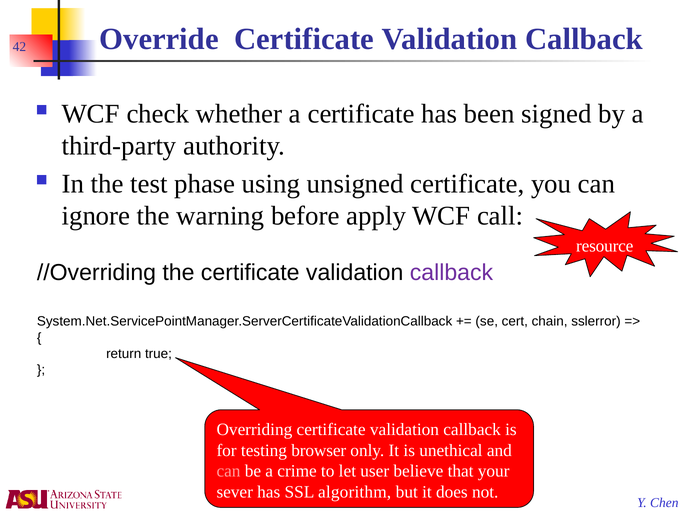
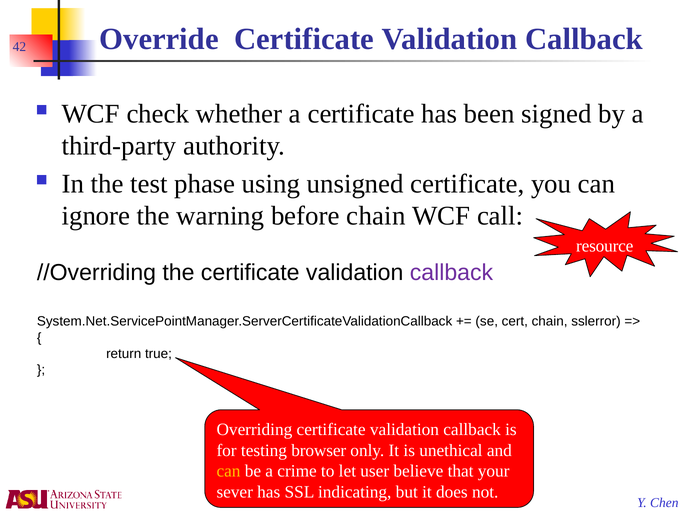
before apply: apply -> chain
can at (229, 471) colour: pink -> yellow
algorithm: algorithm -> indicating
